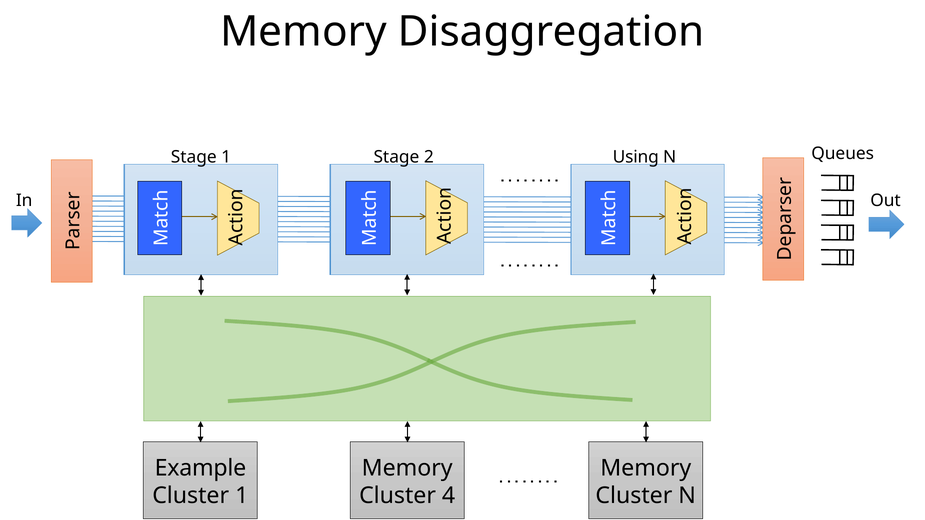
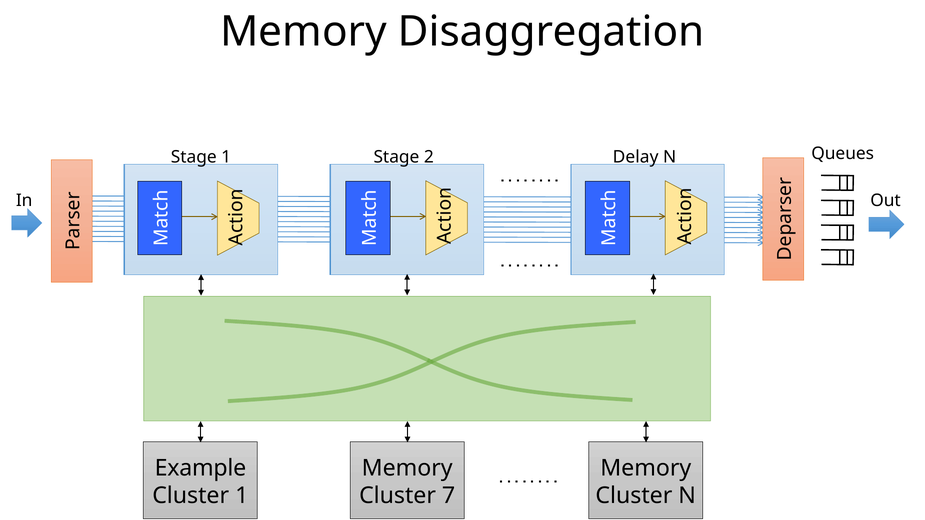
Using: Using -> Delay
4: 4 -> 7
